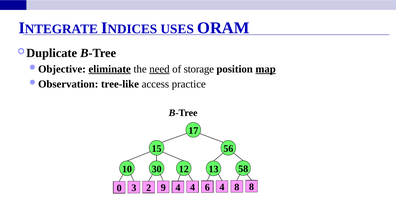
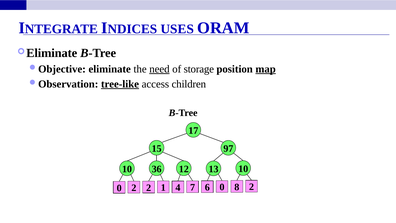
Duplicate at (52, 53): Duplicate -> Eliminate
eliminate at (110, 69) underline: present -> none
tree-like underline: none -> present
practice: practice -> children
56: 56 -> 97
30: 30 -> 36
13 58: 58 -> 10
0 3: 3 -> 2
9: 9 -> 1
4 4: 4 -> 7
6 4: 4 -> 0
8 8: 8 -> 2
